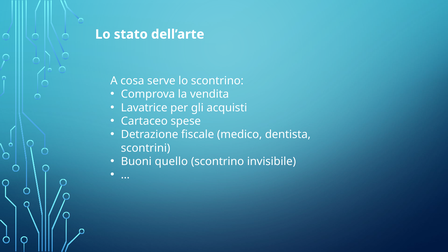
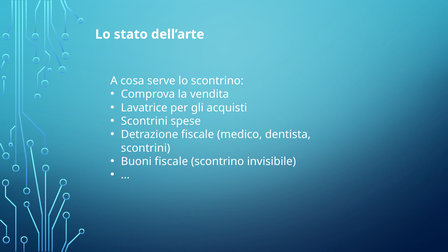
Cartaceo at (144, 121): Cartaceo -> Scontrini
Buoni quello: quello -> fiscale
